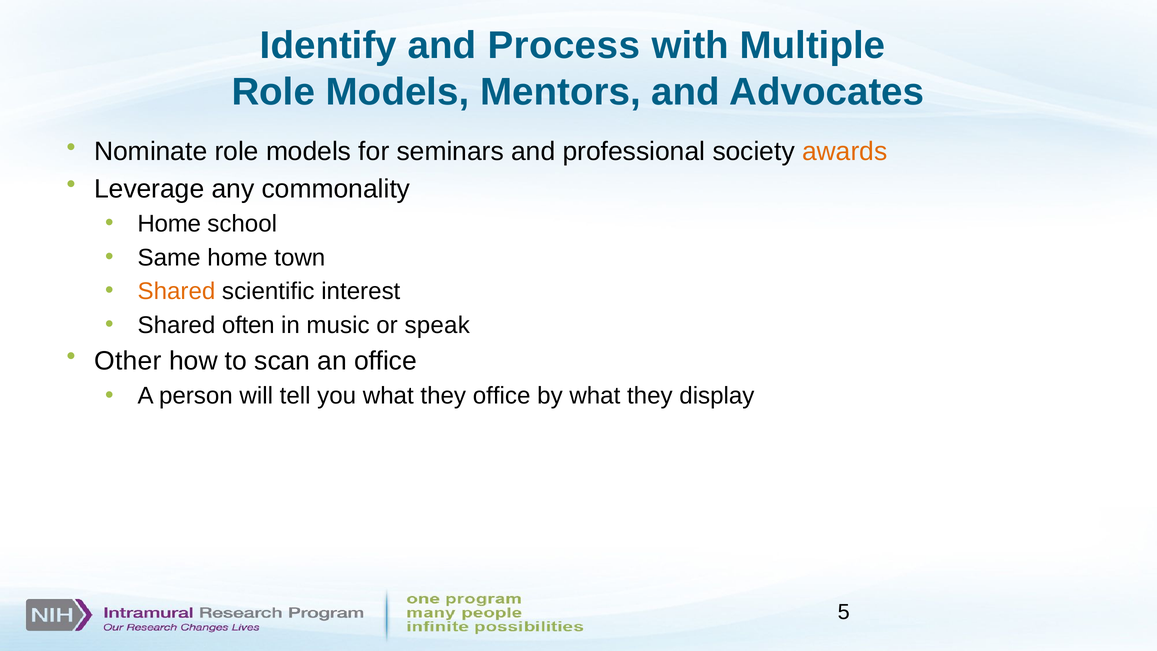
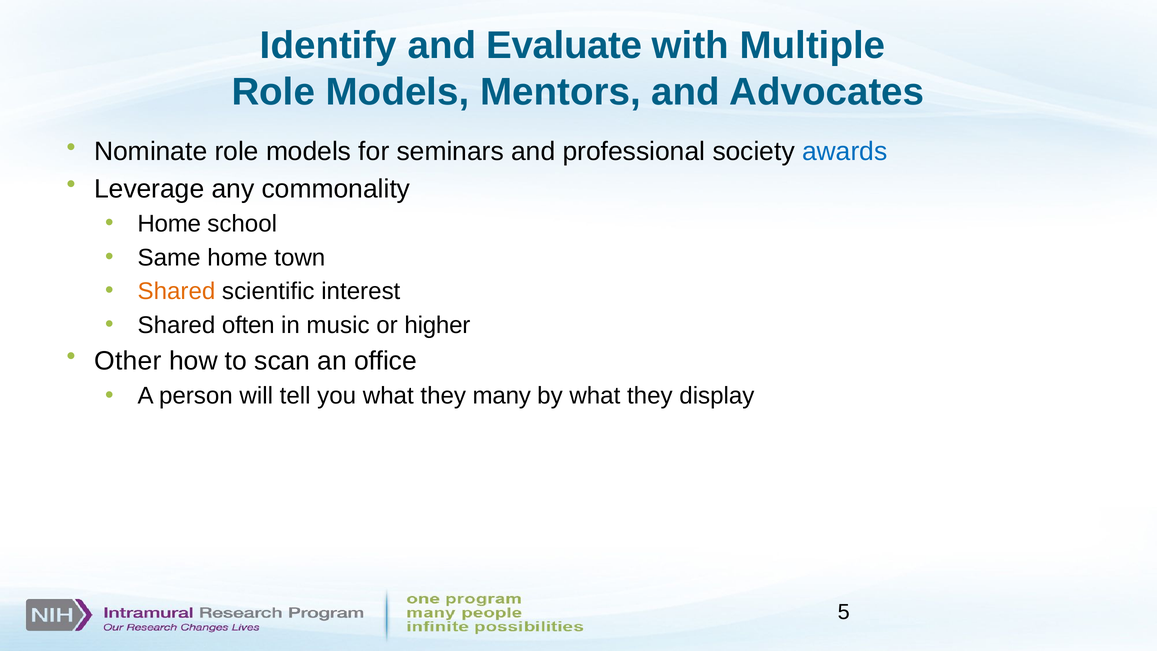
Process: Process -> Evaluate
awards colour: orange -> blue
speak: speak -> higher
they office: office -> many
